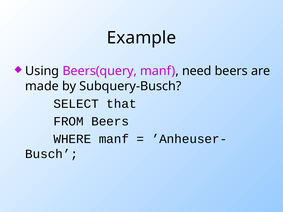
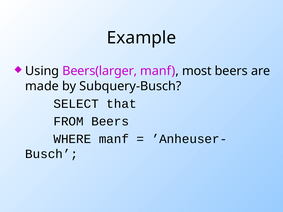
Beers(query: Beers(query -> Beers(larger
need: need -> most
